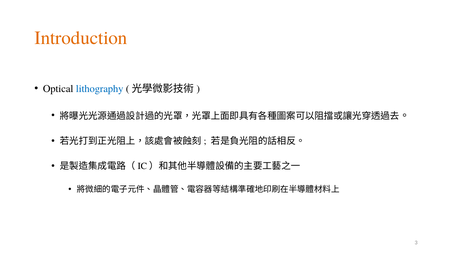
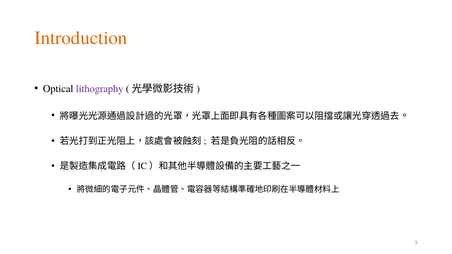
lithography colour: blue -> purple
